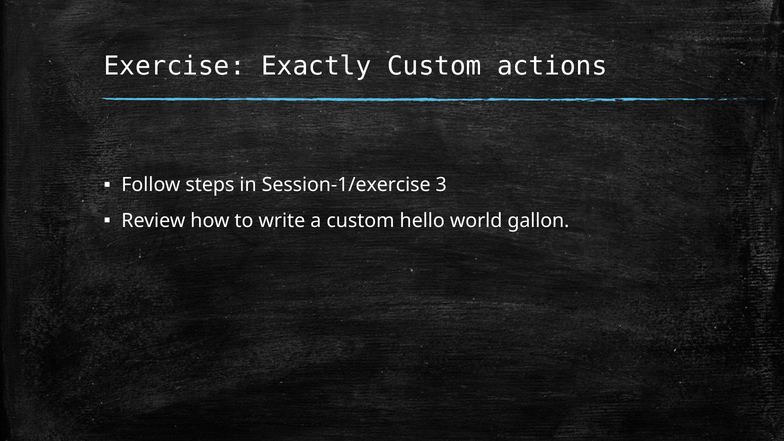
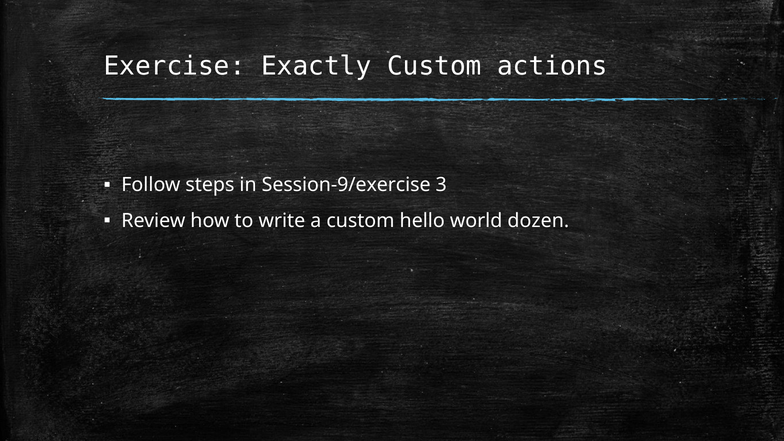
Session-1/exercise: Session-1/exercise -> Session-9/exercise
gallon: gallon -> dozen
